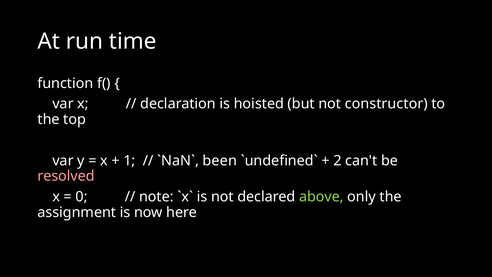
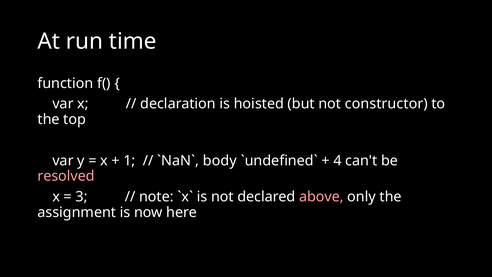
been: been -> body
2: 2 -> 4
0: 0 -> 3
above colour: light green -> pink
